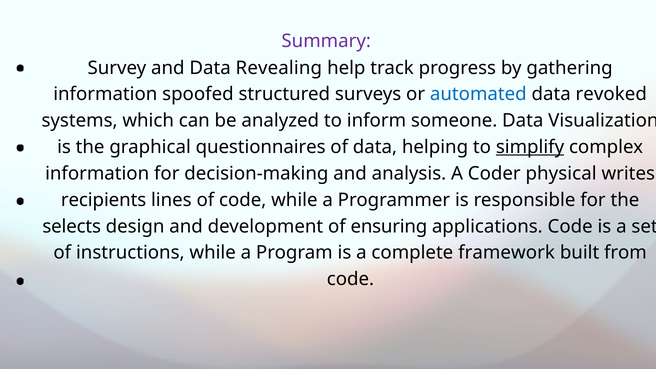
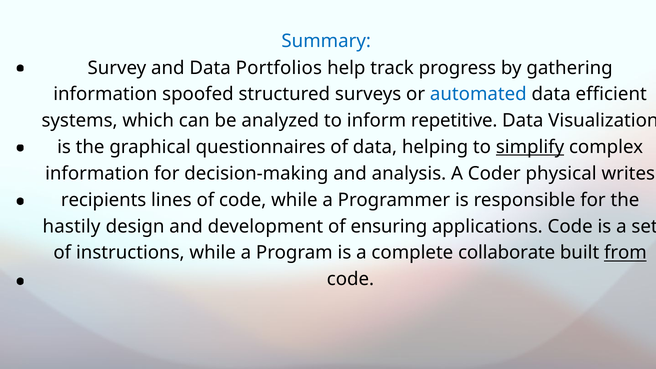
Summary colour: purple -> blue
Revealing: Revealing -> Portfolios
revoked: revoked -> efficient
someone: someone -> repetitive
selects: selects -> hastily
framework: framework -> collaborate
from underline: none -> present
